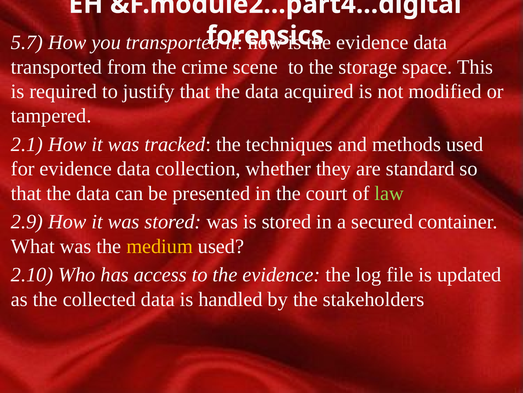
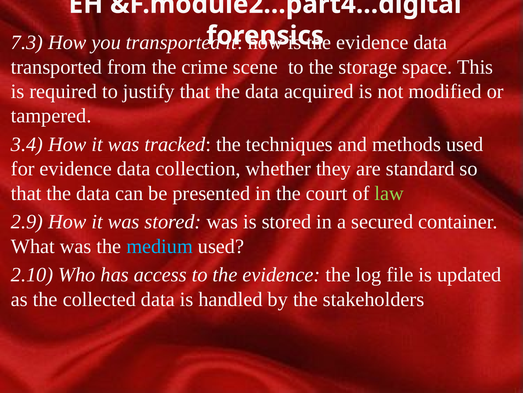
5.7: 5.7 -> 7.3
2.1: 2.1 -> 3.4
medium colour: yellow -> light blue
